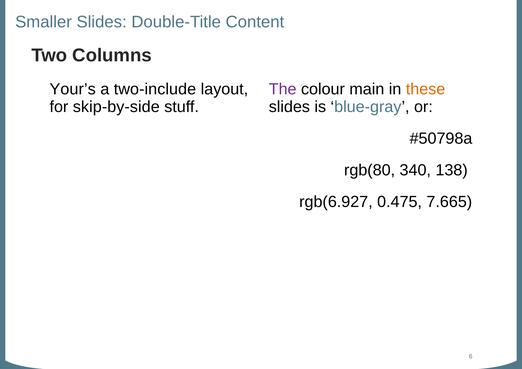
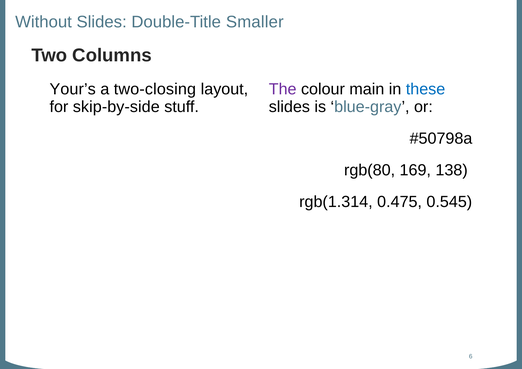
Smaller: Smaller -> Without
Content: Content -> Smaller
two-include: two-include -> two-closing
these colour: orange -> blue
340: 340 -> 169
rgb(6.927: rgb(6.927 -> rgb(1.314
7.665: 7.665 -> 0.545
